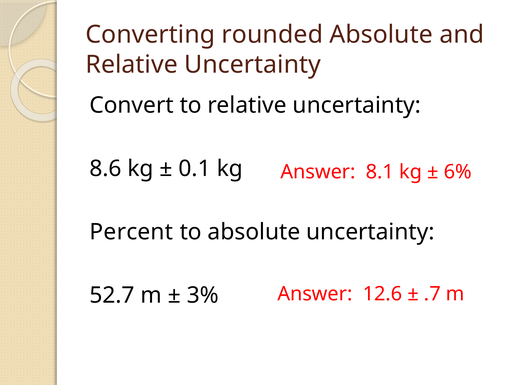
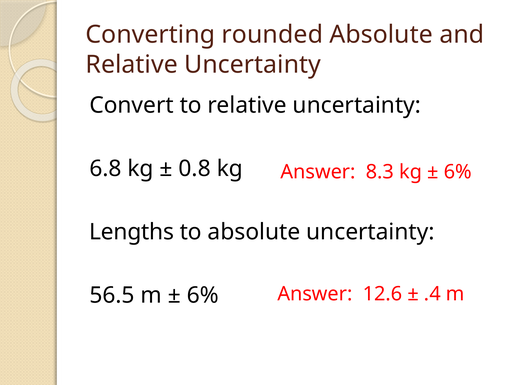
8.6: 8.6 -> 6.8
0.1: 0.1 -> 0.8
8.1: 8.1 -> 8.3
Percent: Percent -> Lengths
.7: .7 -> .4
52.7: 52.7 -> 56.5
3% at (203, 295): 3% -> 6%
